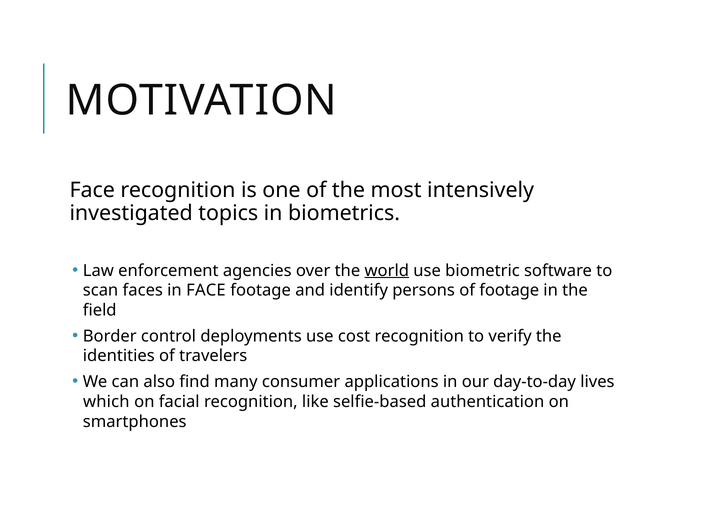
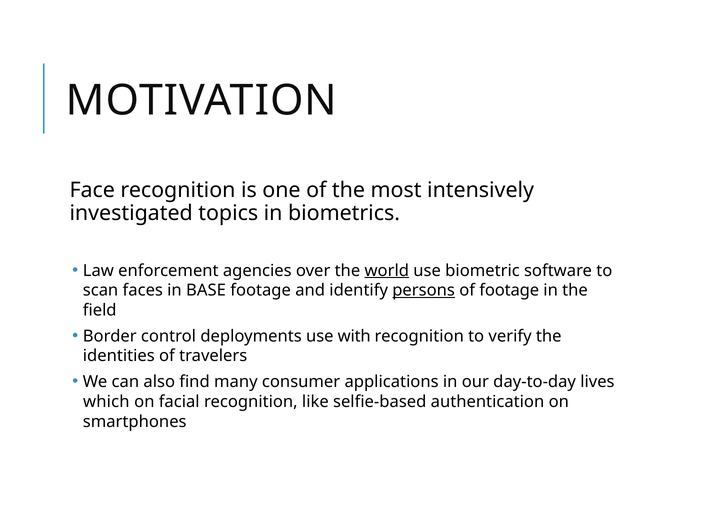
in FACE: FACE -> BASE
persons underline: none -> present
cost: cost -> with
